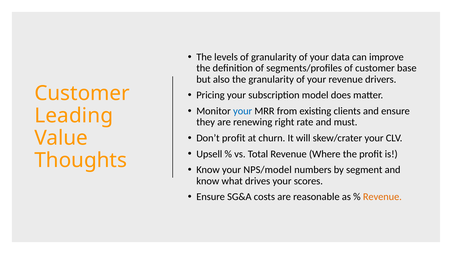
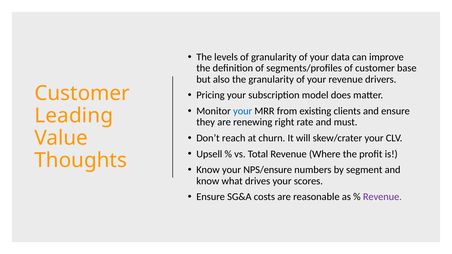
Don’t profit: profit -> reach
NPS/model: NPS/model -> NPS/ensure
Revenue at (382, 197) colour: orange -> purple
